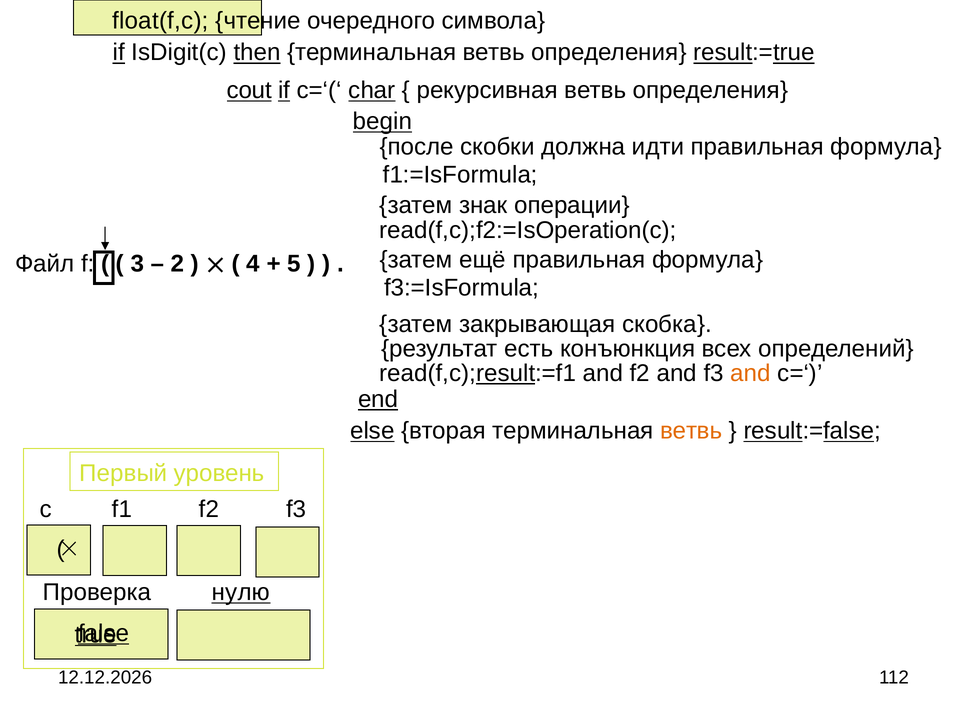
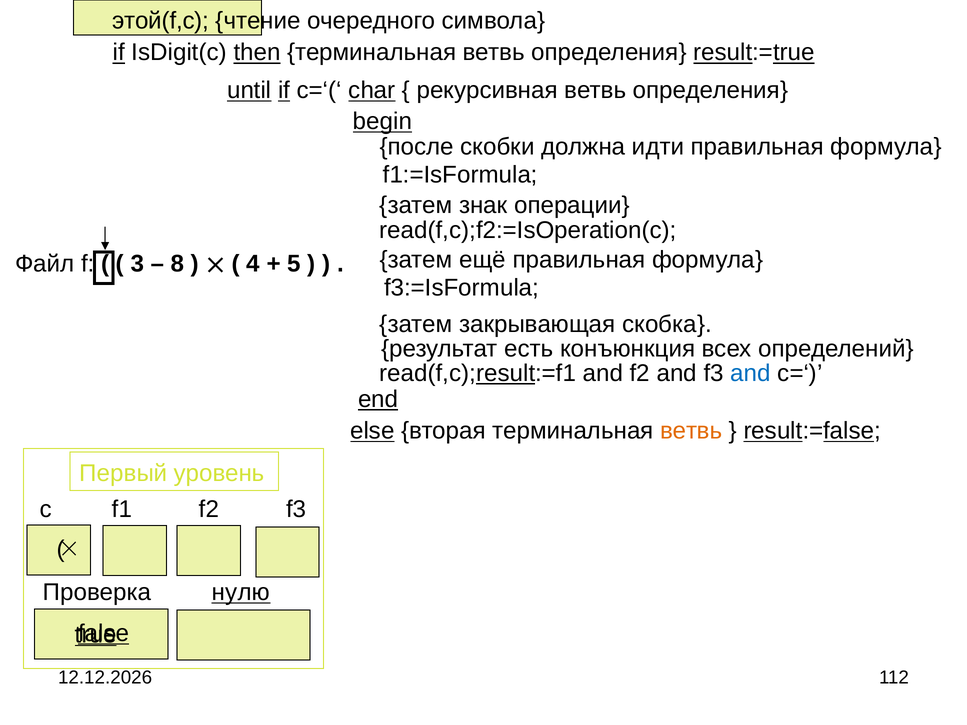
float(f,c: float(f,c -> этой(f,c
cout: cout -> until
2: 2 -> 8
and at (751, 373) colour: orange -> blue
